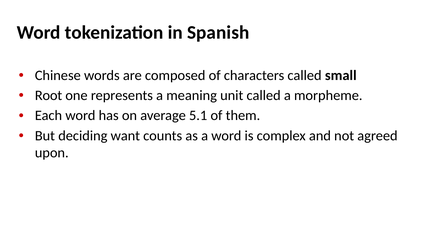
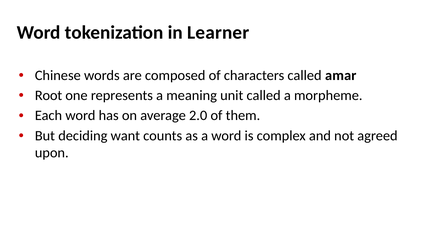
Spanish: Spanish -> Learner
small: small -> amar
5.1: 5.1 -> 2.0
